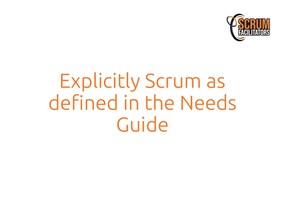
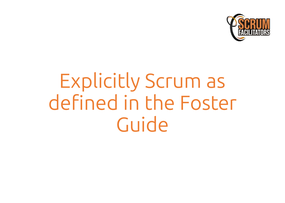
Needs: Needs -> Foster
